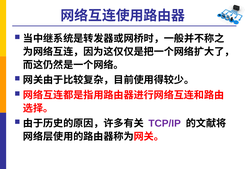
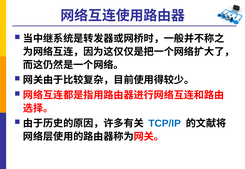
TCP/IP colour: purple -> blue
